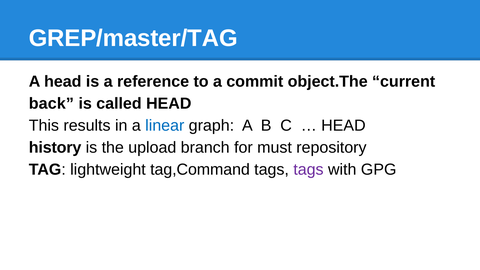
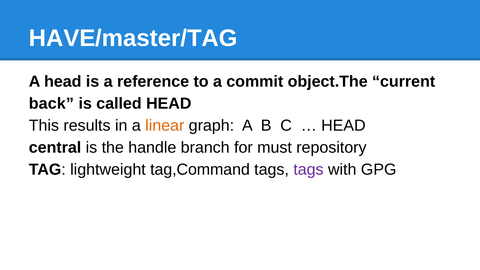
GREP/master/TAG: GREP/master/TAG -> HAVE/master/TAG
linear colour: blue -> orange
history: history -> central
upload: upload -> handle
